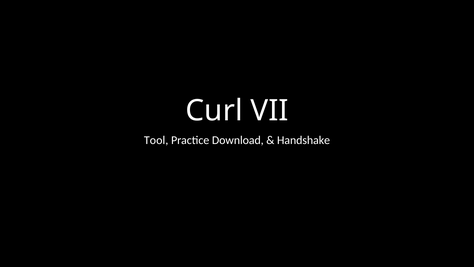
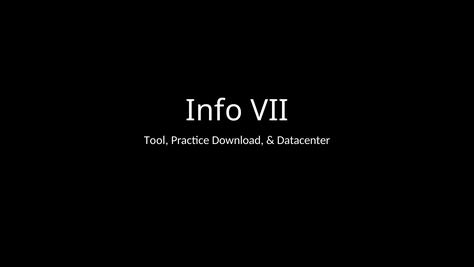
Curl: Curl -> Info
Handshake: Handshake -> Datacenter
